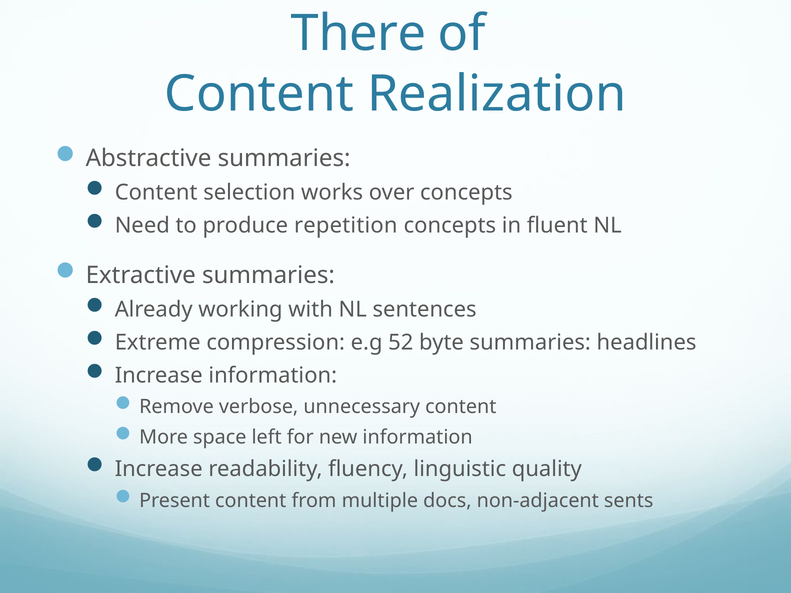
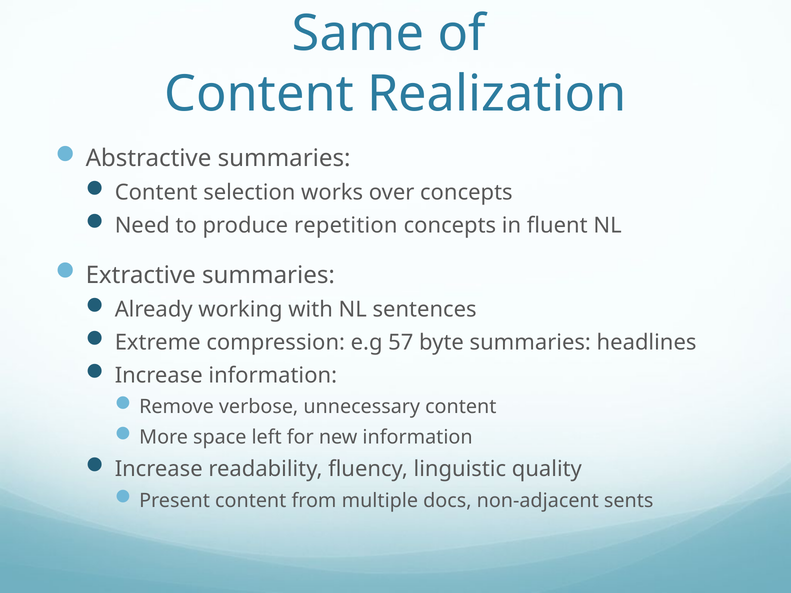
There: There -> Same
52: 52 -> 57
